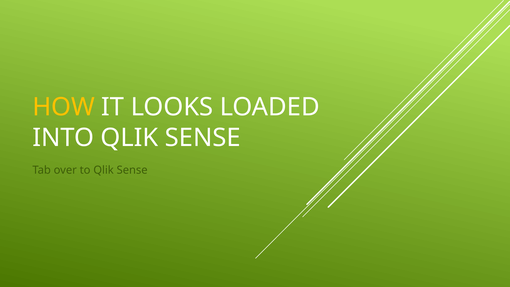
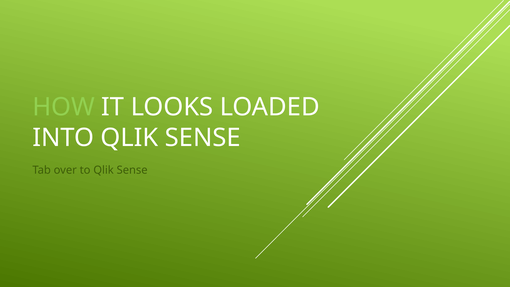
HOW colour: yellow -> light green
